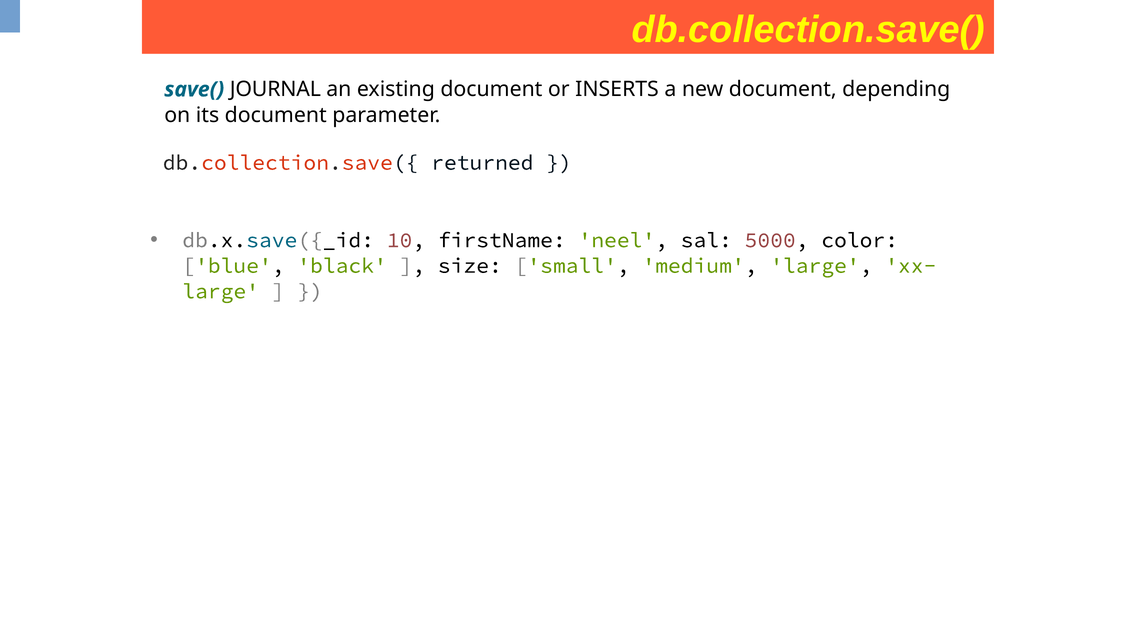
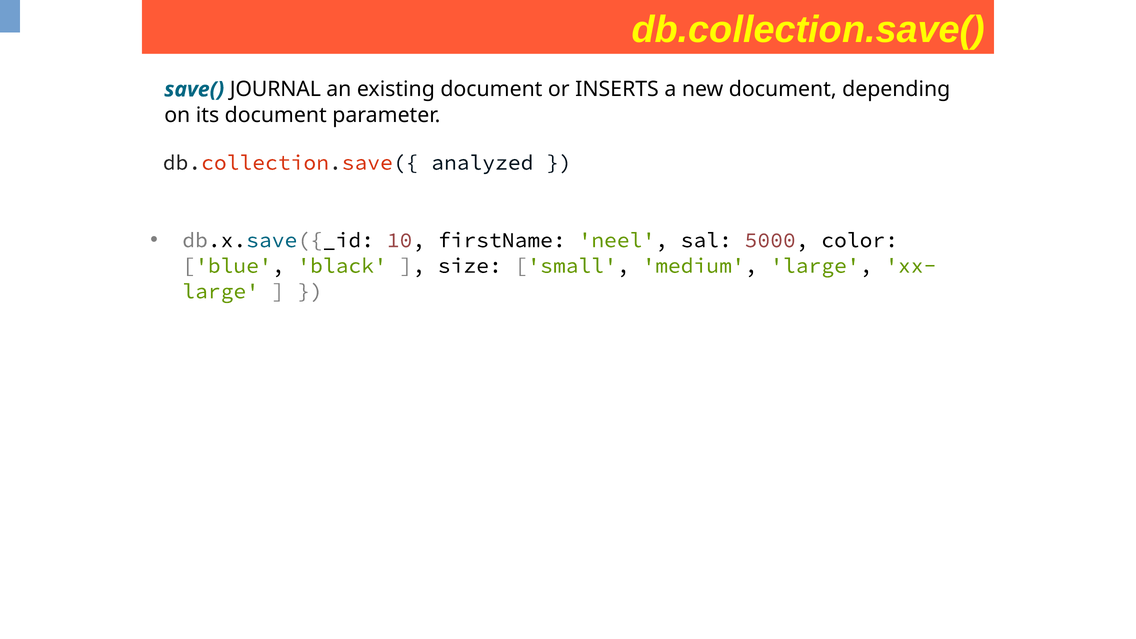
returned: returned -> analyzed
